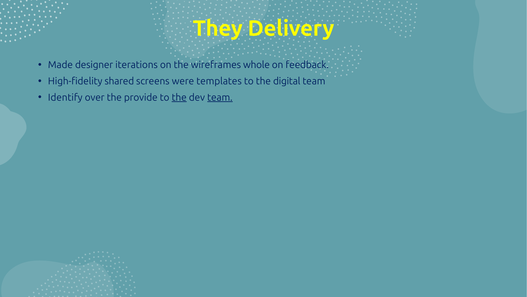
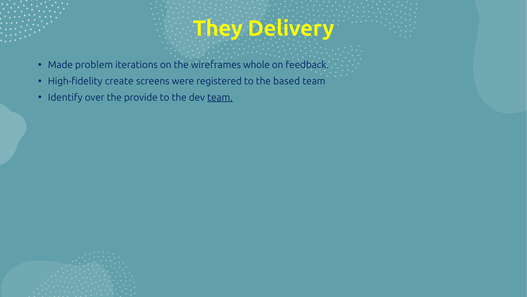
designer: designer -> problem
shared: shared -> create
templates: templates -> registered
digital: digital -> based
the at (179, 97) underline: present -> none
